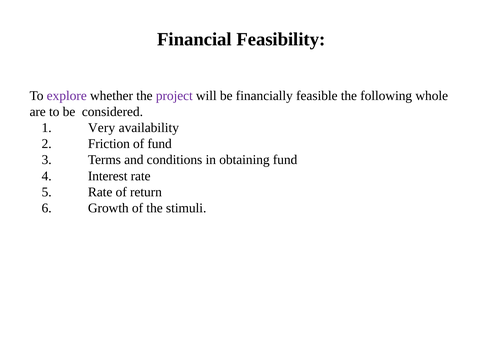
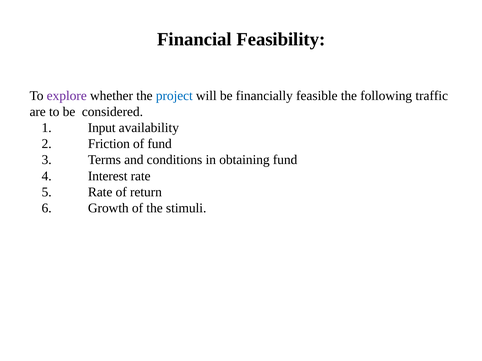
project colour: purple -> blue
whole: whole -> traffic
Very: Very -> Input
